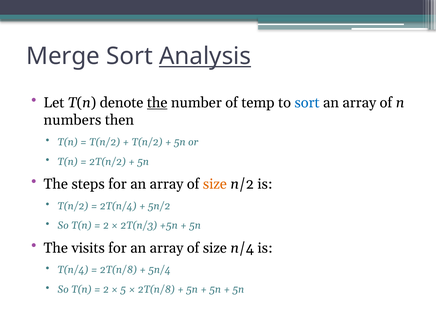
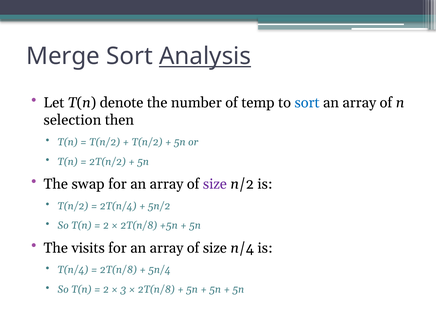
the at (157, 103) underline: present -> none
numbers: numbers -> selection
steps: steps -> swap
size at (215, 184) colour: orange -> purple
2T(n/3 at (139, 226): 2T(n/3 -> 2T(n/8
5: 5 -> 3
